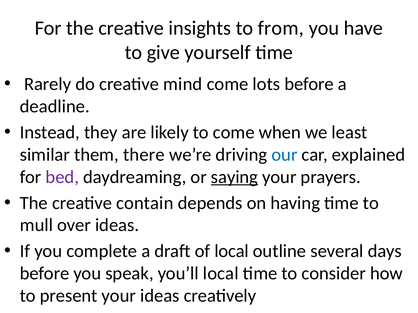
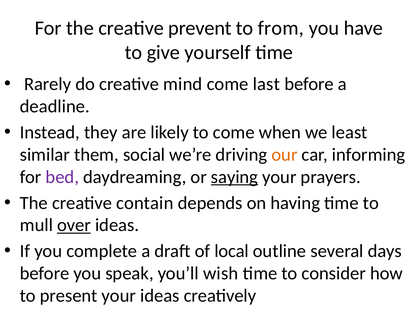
insights: insights -> prevent
lots: lots -> last
there: there -> social
our colour: blue -> orange
explained: explained -> informing
over underline: none -> present
you’ll local: local -> wish
